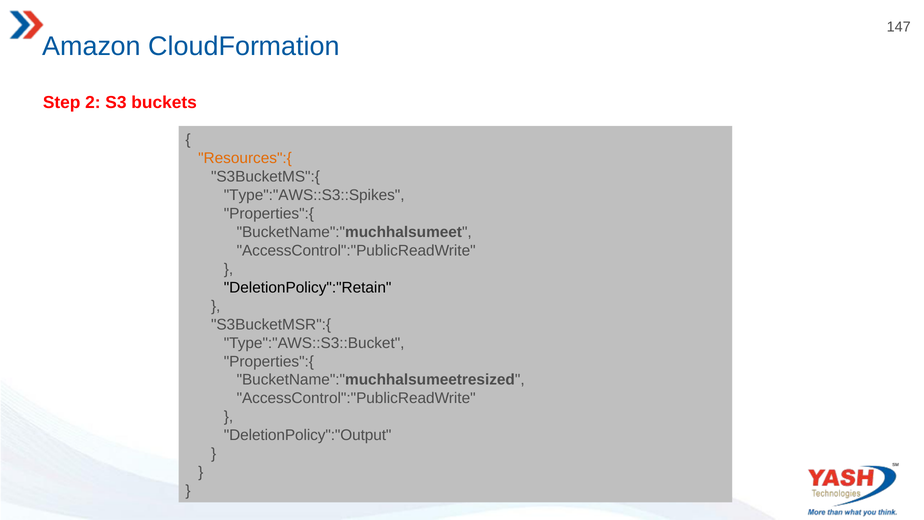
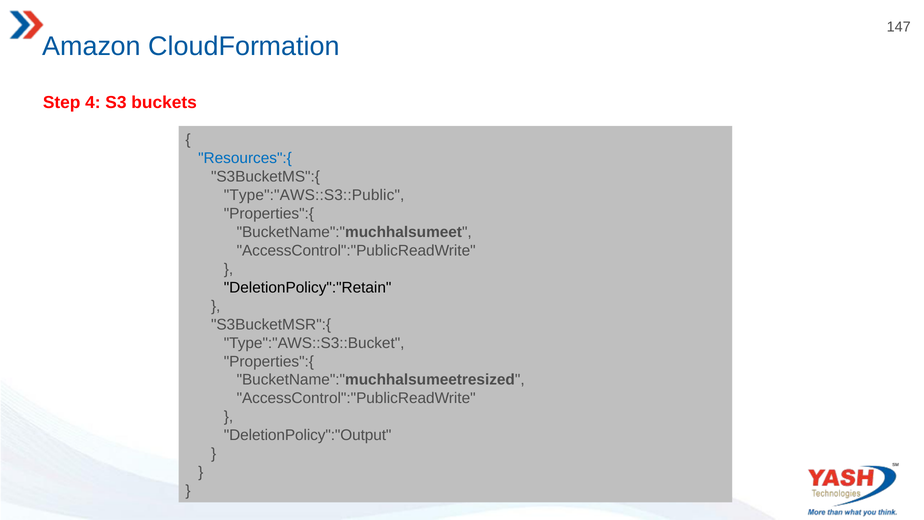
2: 2 -> 4
Resources":{ colour: orange -> blue
Type":"AWS::S3::Spikes: Type":"AWS::S3::Spikes -> Type":"AWS::S3::Public
